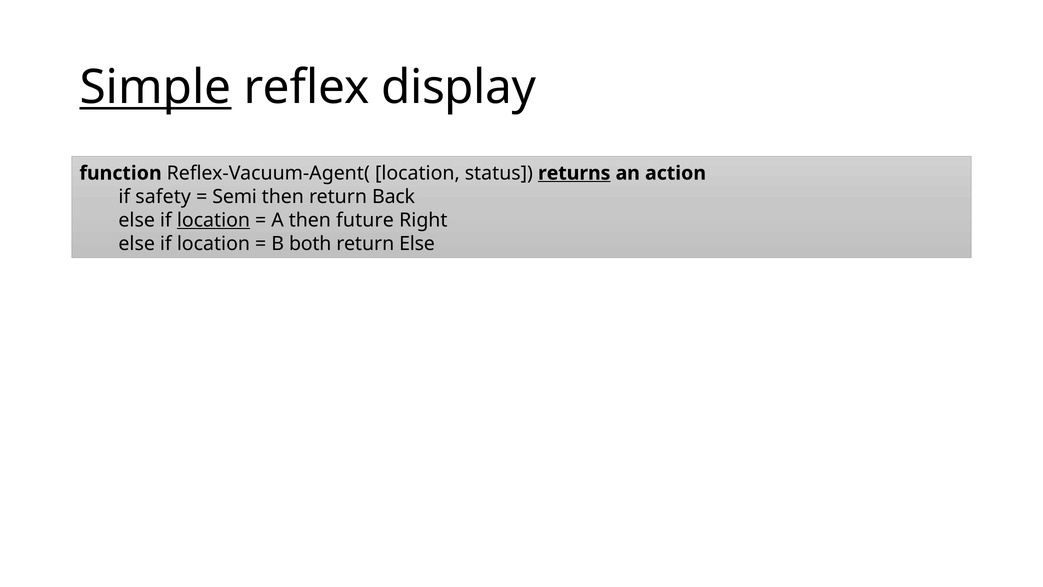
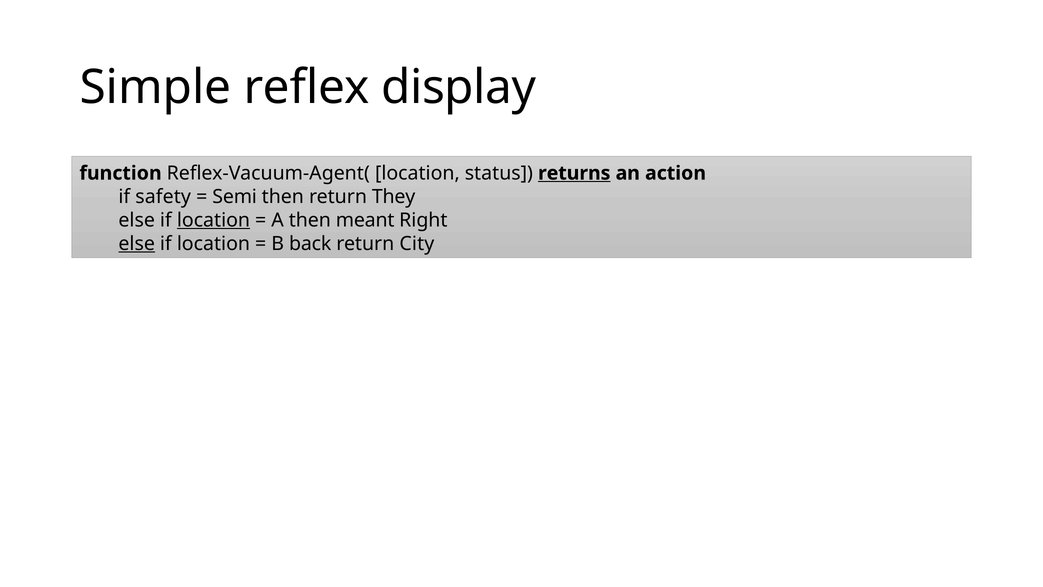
Simple underline: present -> none
Back: Back -> They
future: future -> meant
else at (137, 243) underline: none -> present
both: both -> back
return Else: Else -> City
